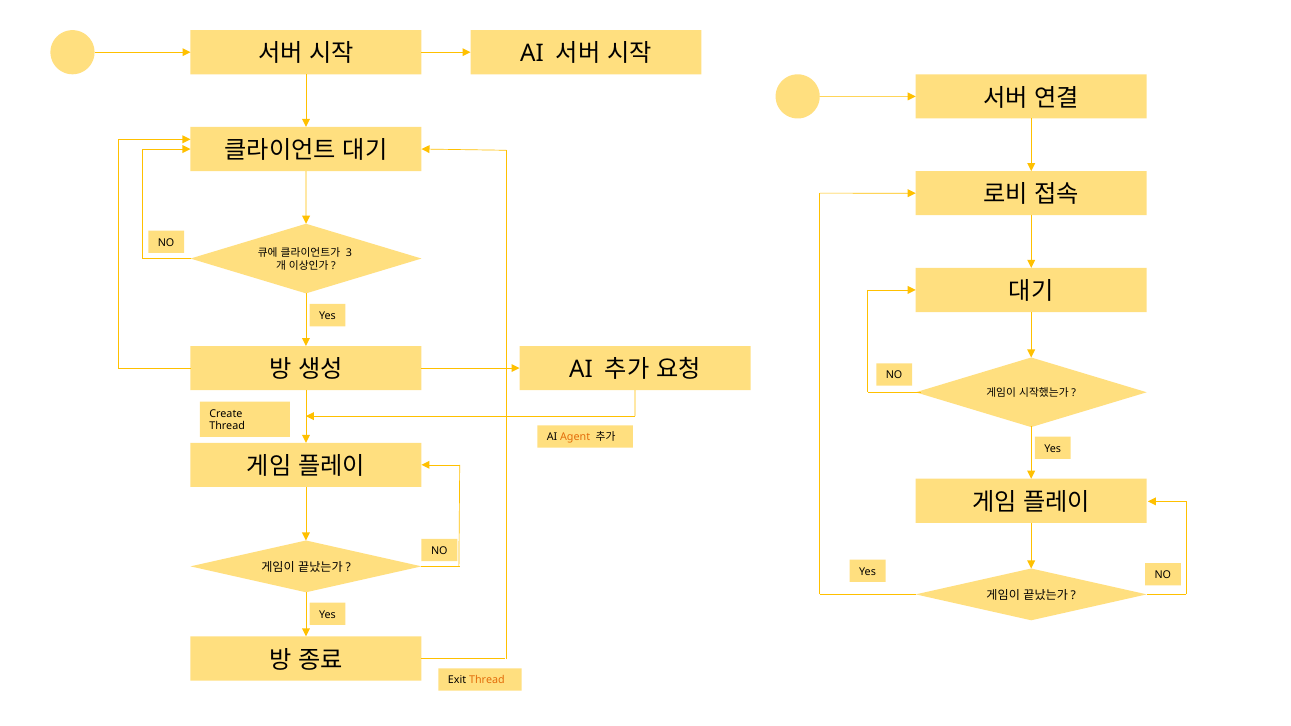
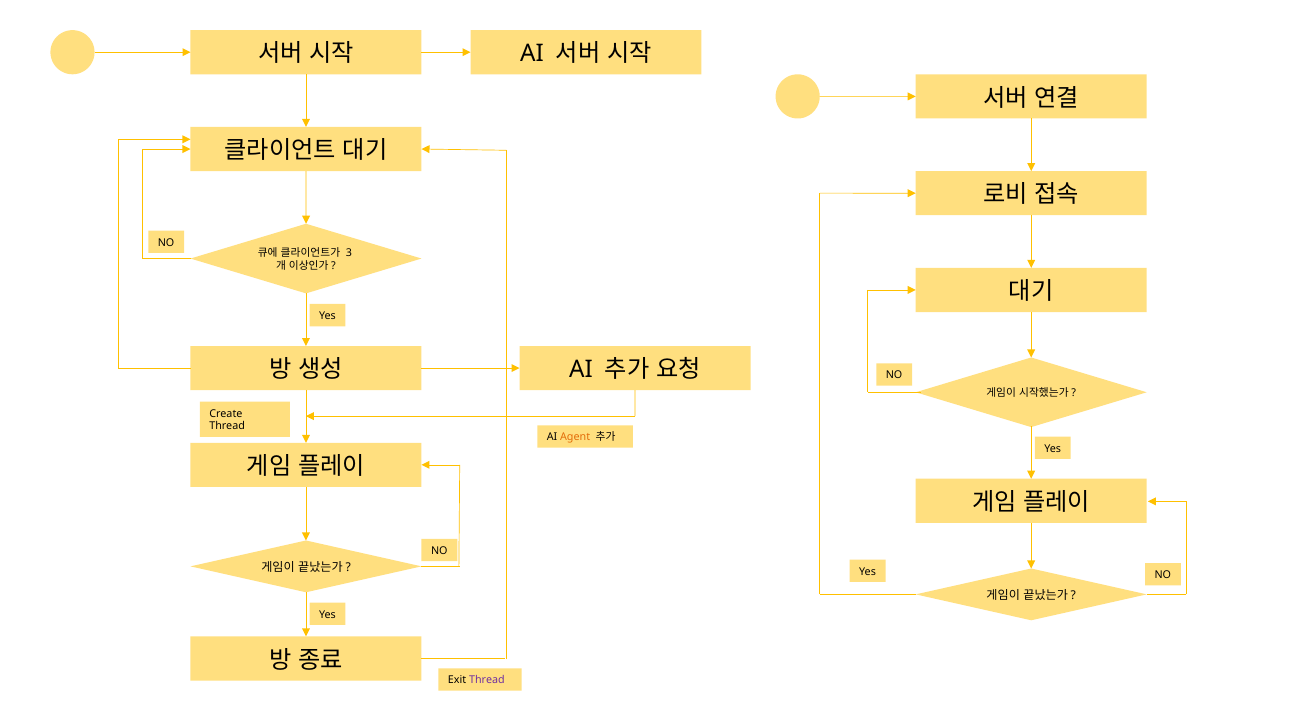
Thread at (487, 680) colour: orange -> purple
